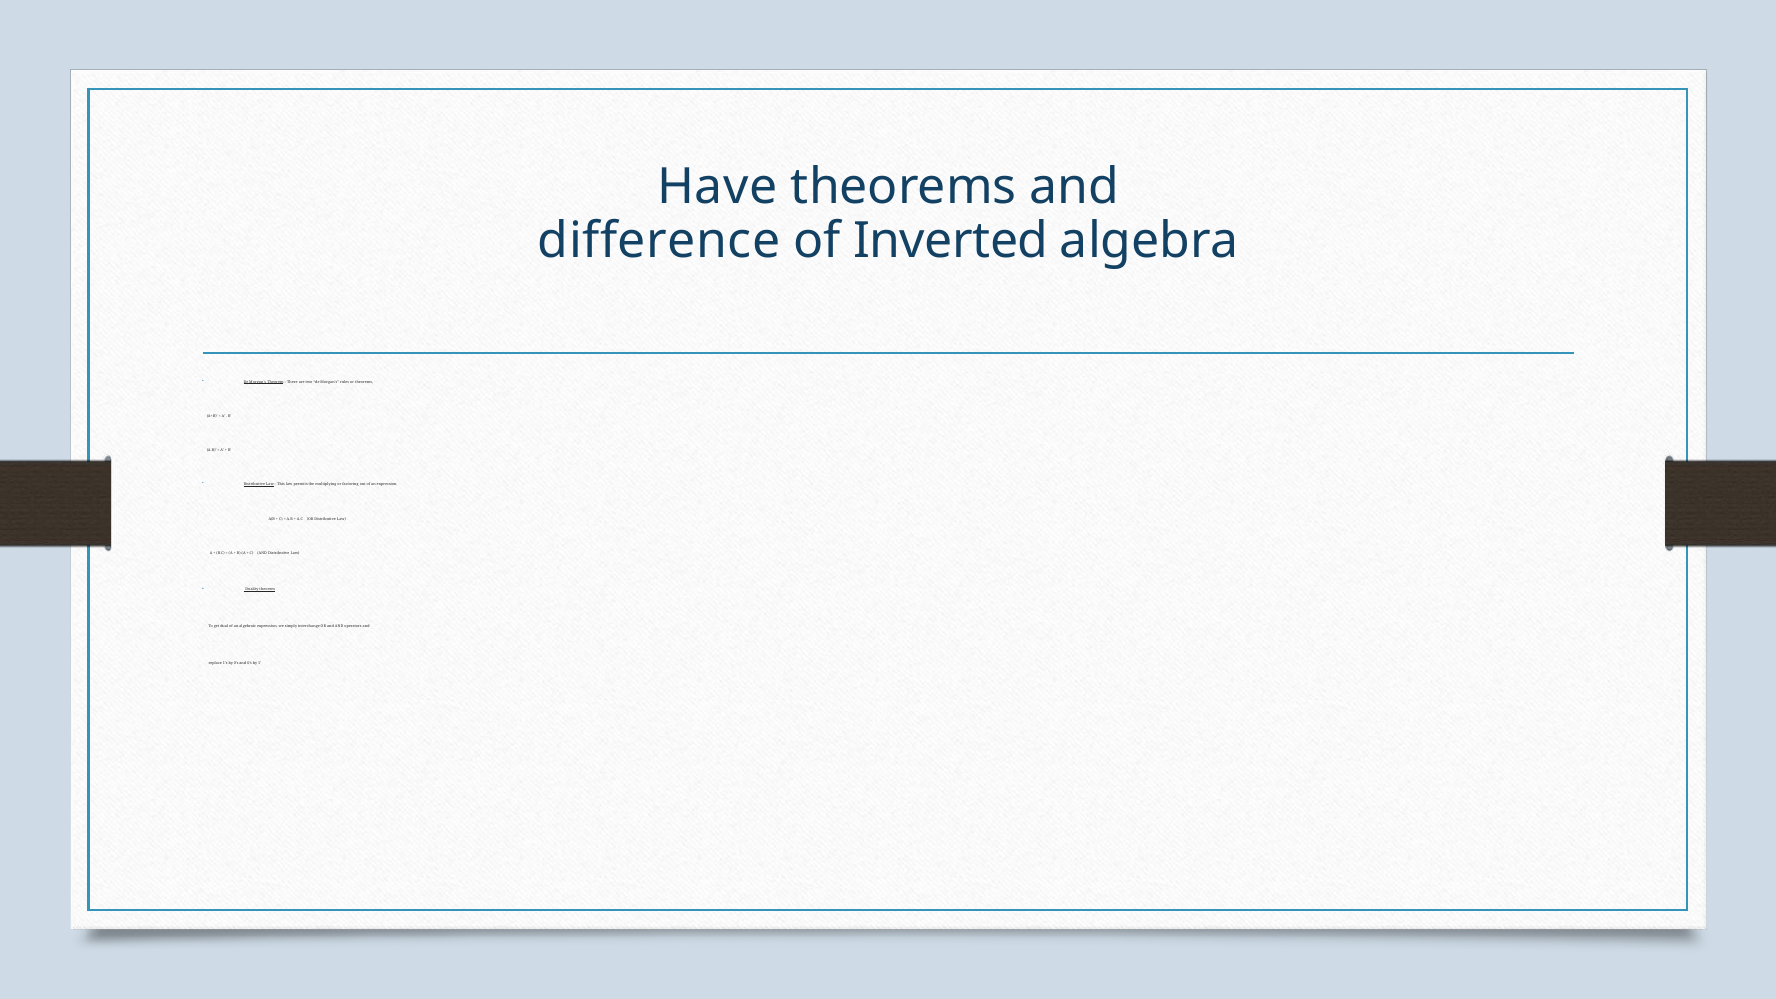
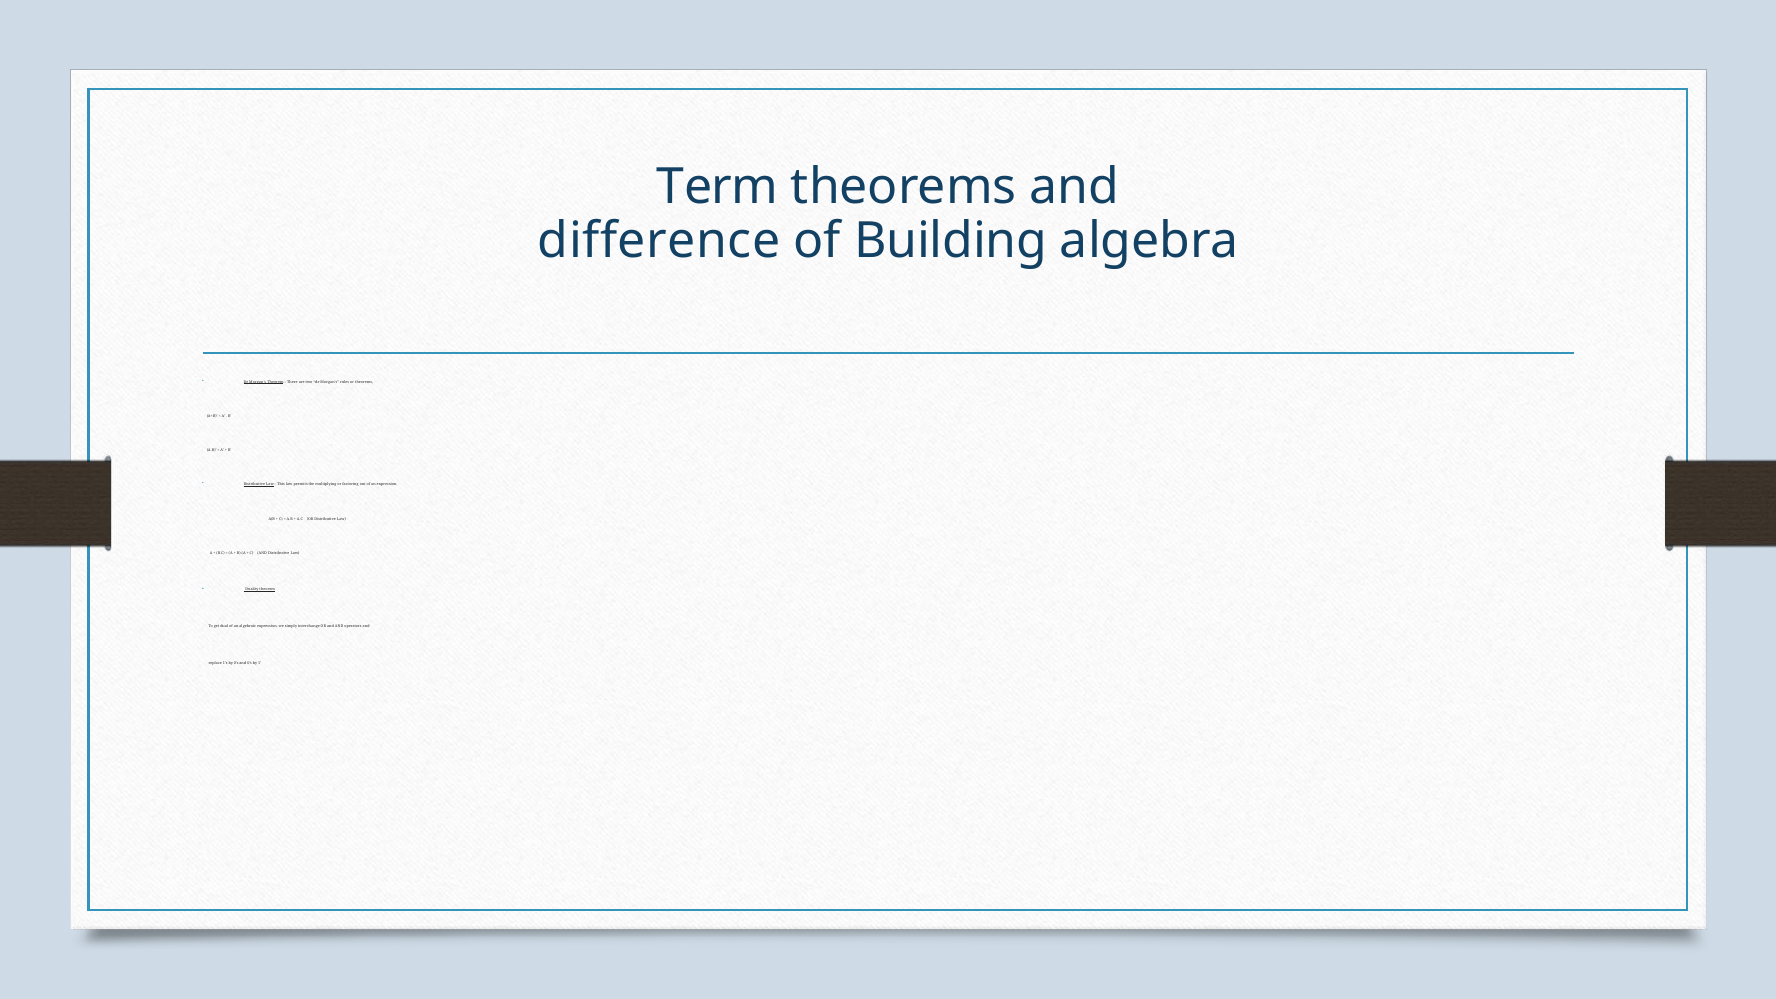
Have: Have -> Term
Inverted: Inverted -> Building
